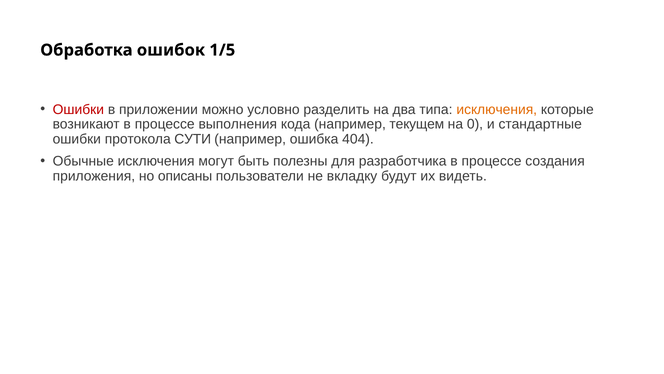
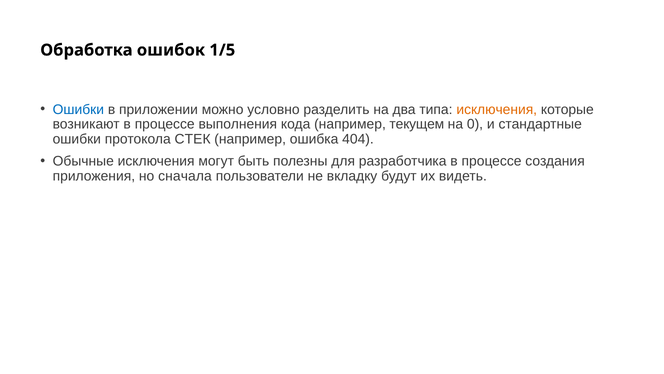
Ошибки at (78, 109) colour: red -> blue
СУТИ: СУТИ -> СТЕК
описаны: описаны -> сначала
